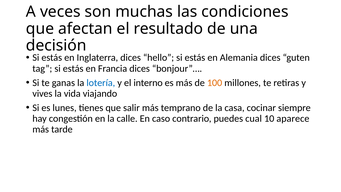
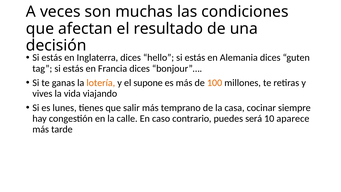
lotería colour: blue -> orange
interno: interno -> supone
cual: cual -> será
